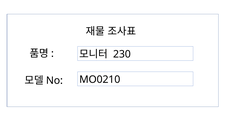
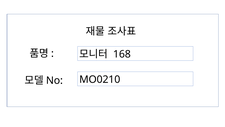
230: 230 -> 168
